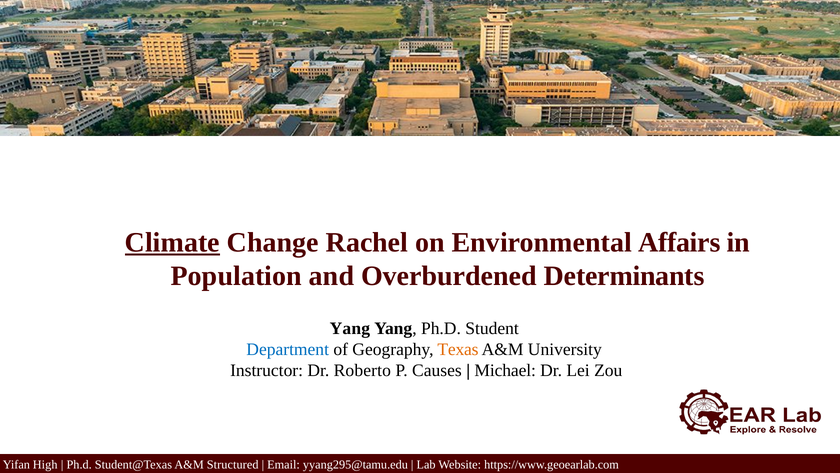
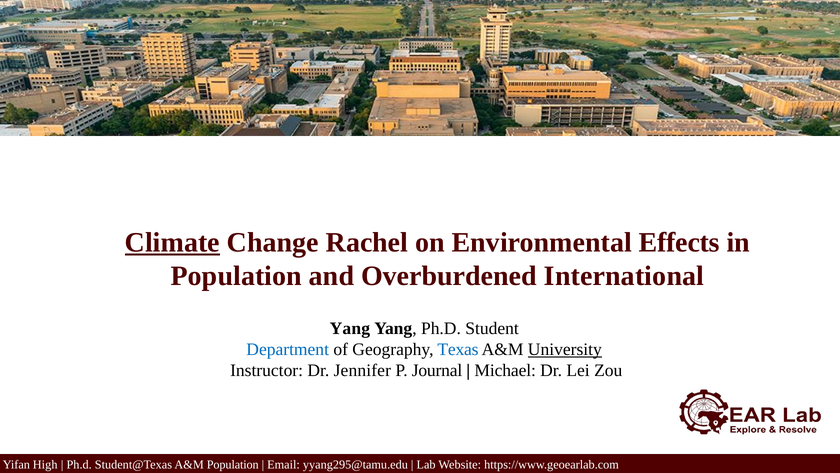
Affairs: Affairs -> Effects
Determinants: Determinants -> International
Texas colour: orange -> blue
University underline: none -> present
Roberto: Roberto -> Jennifer
Causes: Causes -> Journal
A&M Structured: Structured -> Population
